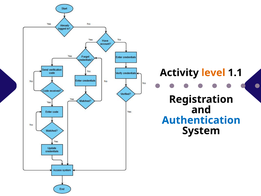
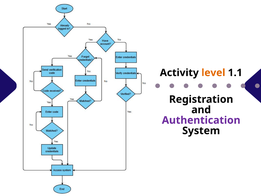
Authentication colour: blue -> purple
